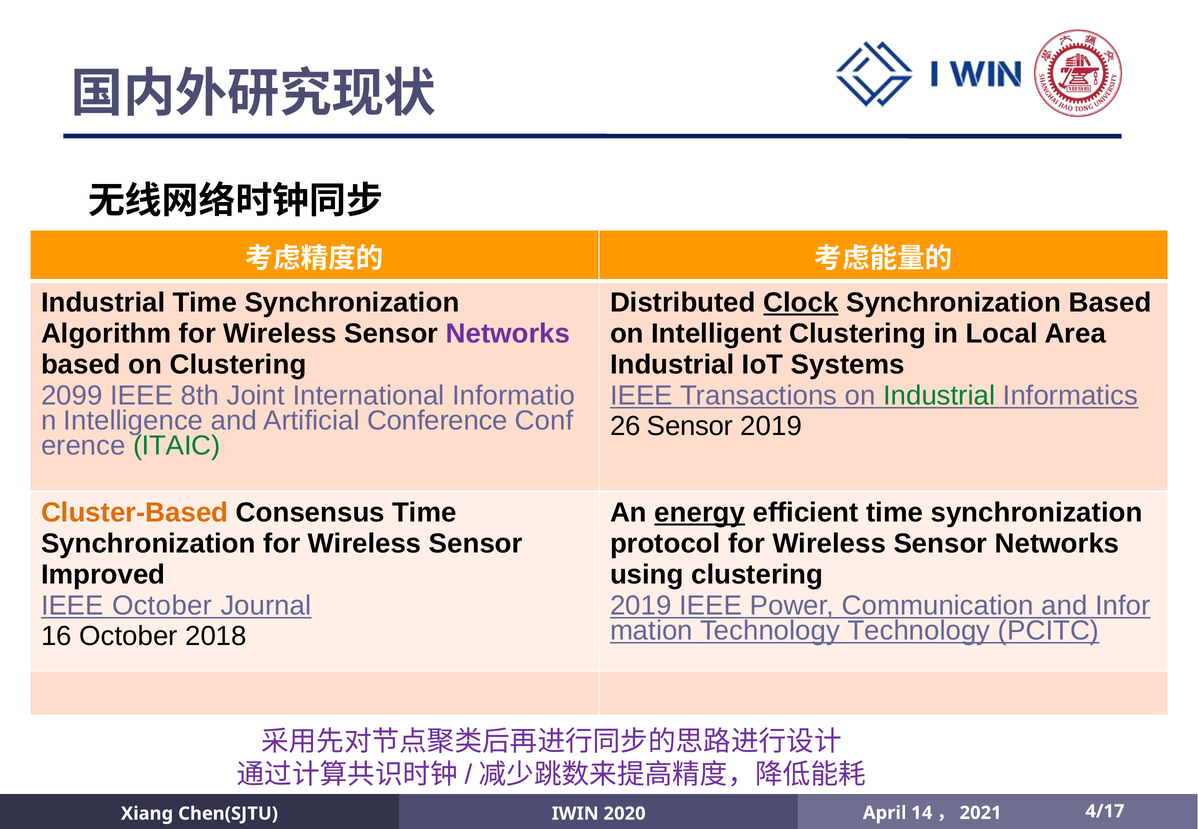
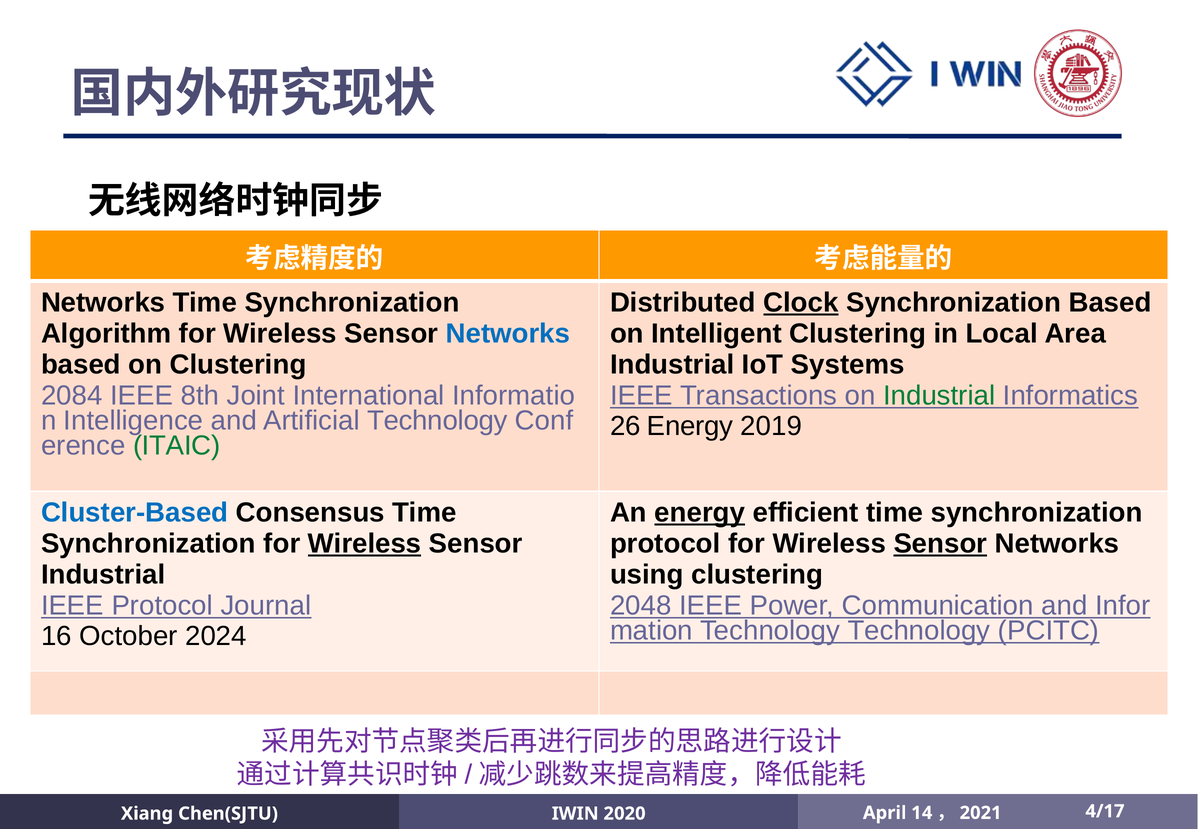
Industrial at (103, 303): Industrial -> Networks
Networks at (508, 334) colour: purple -> blue
2099: 2099 -> 2084
Artificial Conference: Conference -> Technology
26 Sensor: Sensor -> Energy
Cluster-Based colour: orange -> blue
Wireless at (365, 544) underline: none -> present
Sensor at (940, 544) underline: none -> present
Improved at (103, 575): Improved -> Industrial
IEEE October: October -> Protocol
2019 at (641, 606): 2019 -> 2048
2018: 2018 -> 2024
